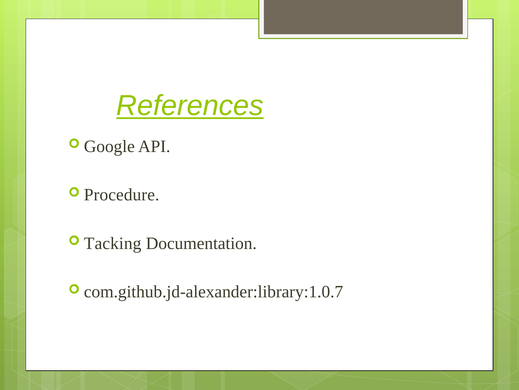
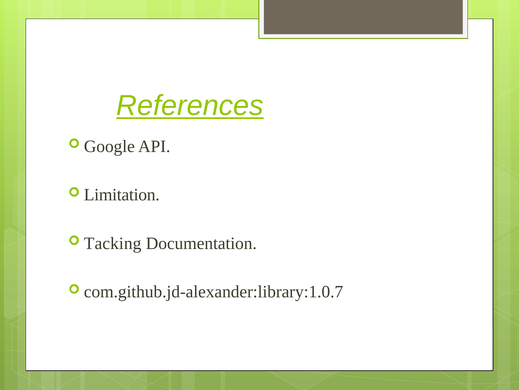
Procedure: Procedure -> Limitation
